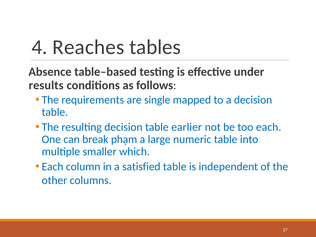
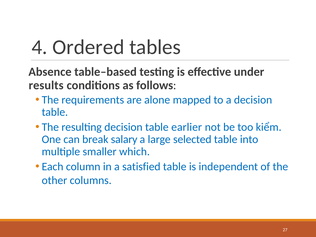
Reaches: Reaches -> Ordered
single: single -> alone
too each: each -> kiểm
phạm: phạm -> salary
numeric: numeric -> selected
